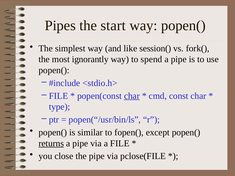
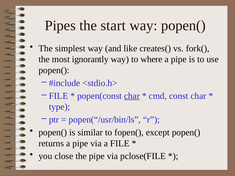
session(: session( -> creates(
spend: spend -> where
returns underline: present -> none
